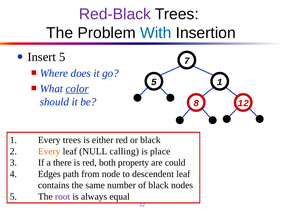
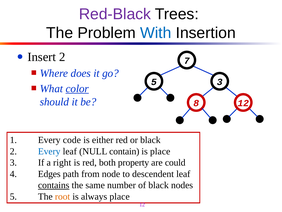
Insert 5: 5 -> 2
5 1: 1 -> 3
Every trees: trees -> code
Every at (49, 151) colour: orange -> blue
calling: calling -> contain
there: there -> right
contains underline: none -> present
root colour: purple -> orange
always equal: equal -> place
